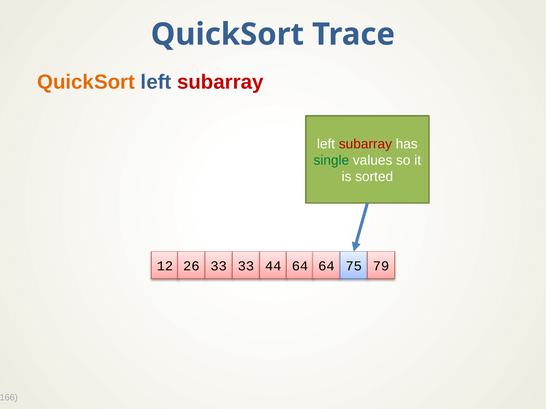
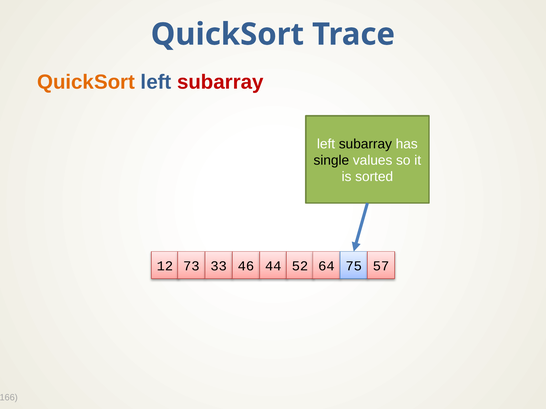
subarray at (365, 144) colour: red -> black
single colour: green -> black
26: 26 -> 73
33 33: 33 -> 46
44 64: 64 -> 52
79: 79 -> 57
